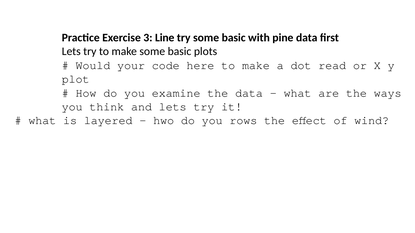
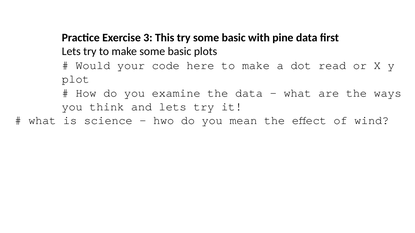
Line: Line -> This
layered: layered -> science
rows: rows -> mean
